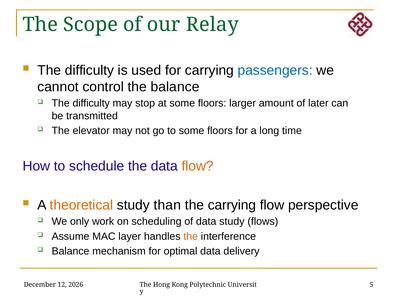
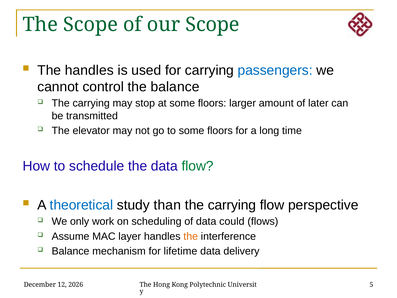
our Relay: Relay -> Scope
difficulty at (89, 70): difficulty -> handles
difficulty at (91, 103): difficulty -> carrying
flow at (198, 166) colour: orange -> green
theoretical colour: orange -> blue
data study: study -> could
optimal: optimal -> lifetime
